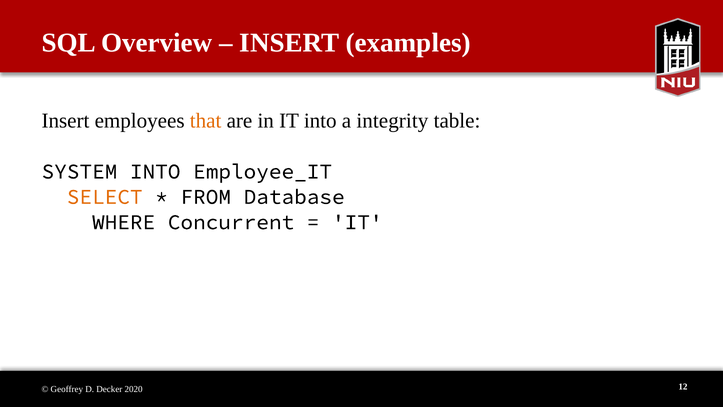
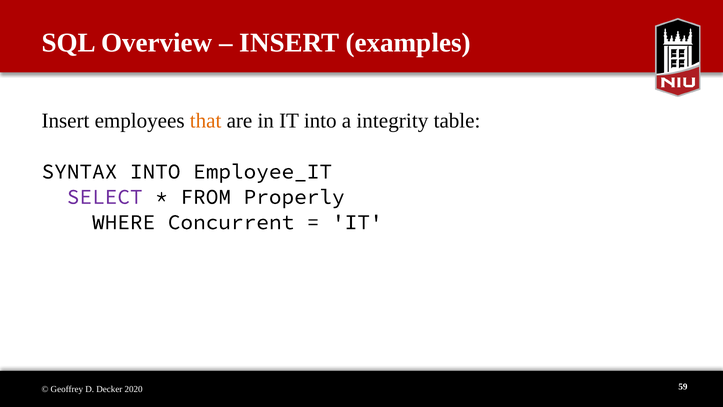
SYSTEM: SYSTEM -> SYNTAX
SELECT colour: orange -> purple
Database: Database -> Properly
12: 12 -> 59
